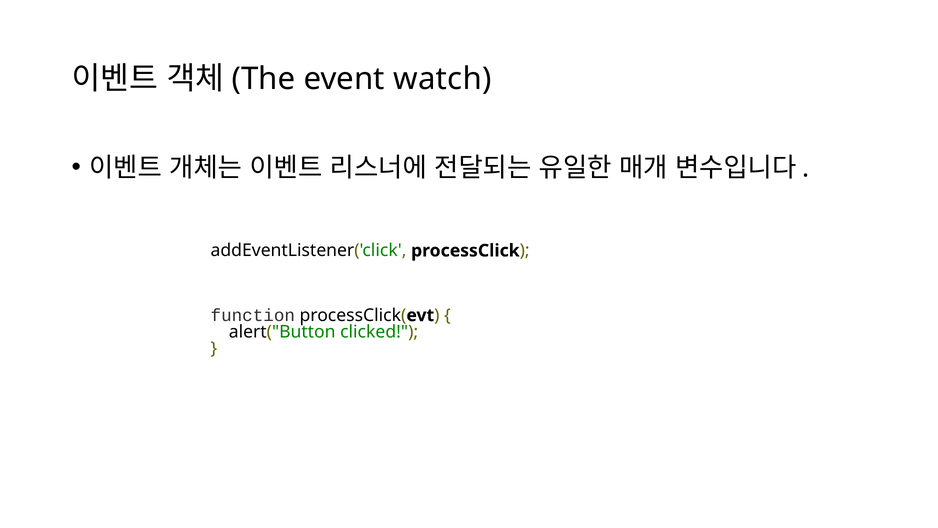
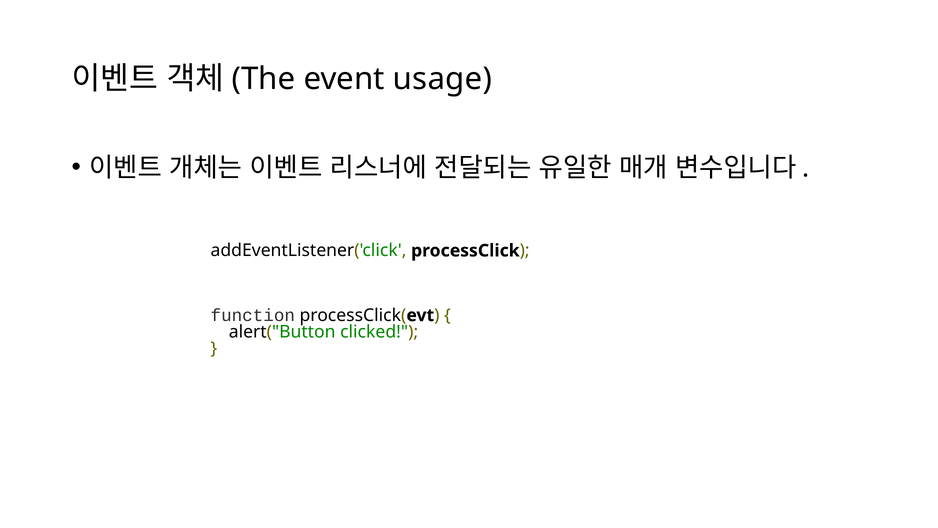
watch: watch -> usage
